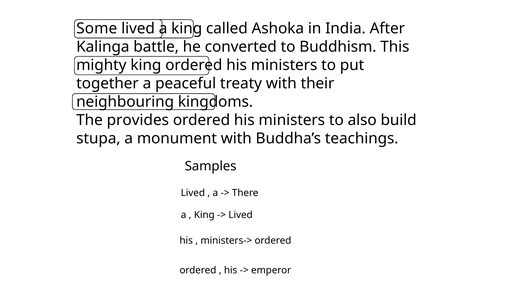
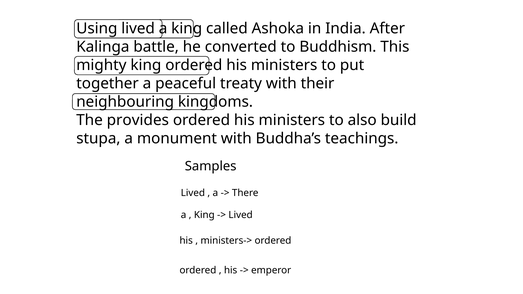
Some: Some -> Using
